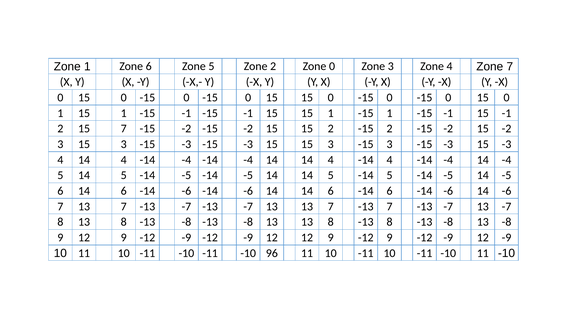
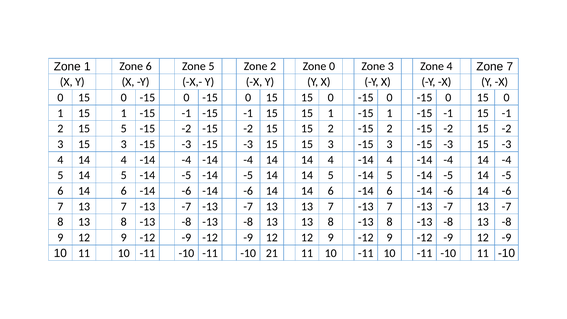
15 7: 7 -> 5
96: 96 -> 21
